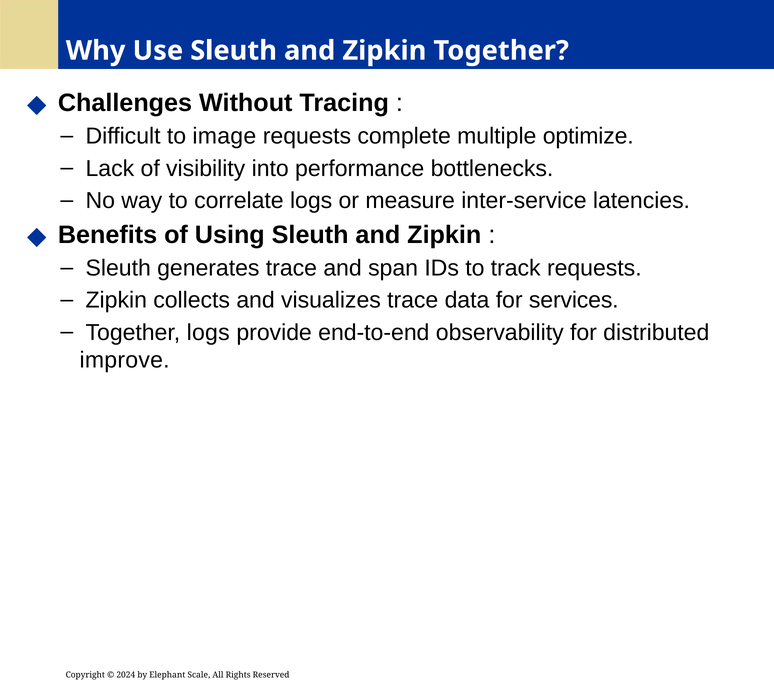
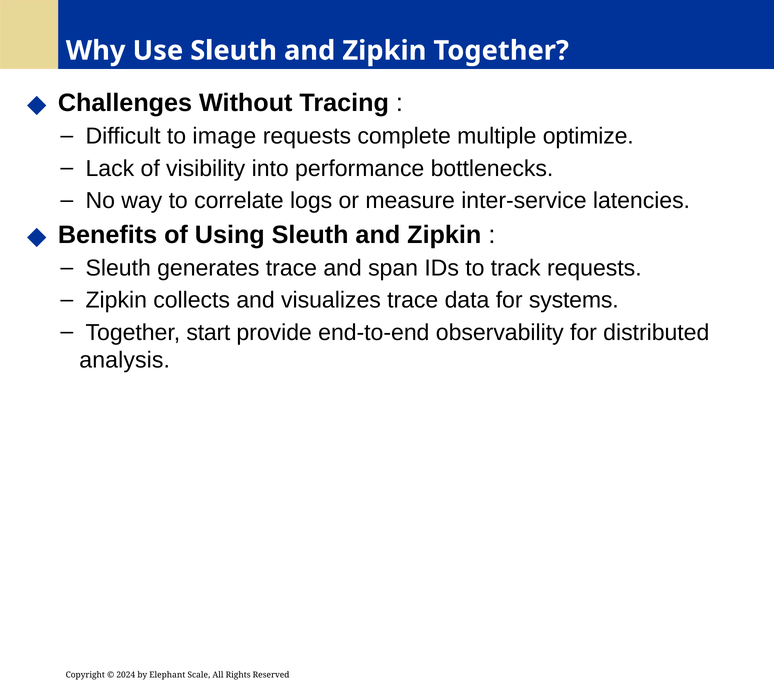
services: services -> systems
Together logs: logs -> start
improve: improve -> analysis
